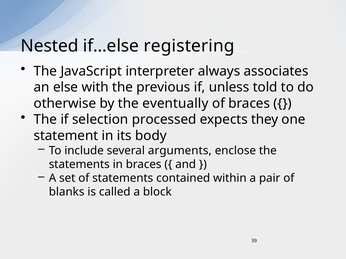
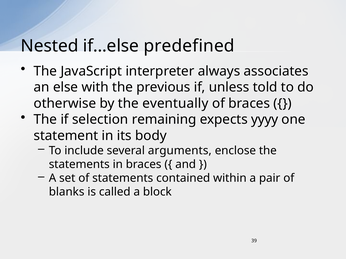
registering: registering -> predefined
processed: processed -> remaining
they: they -> yyyy
